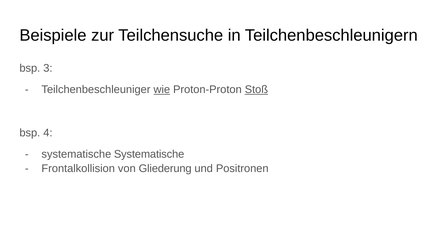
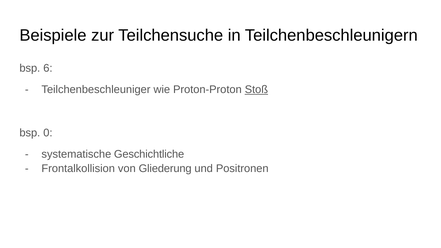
3: 3 -> 6
wie underline: present -> none
4: 4 -> 0
systematische Systematische: Systematische -> Geschichtliche
